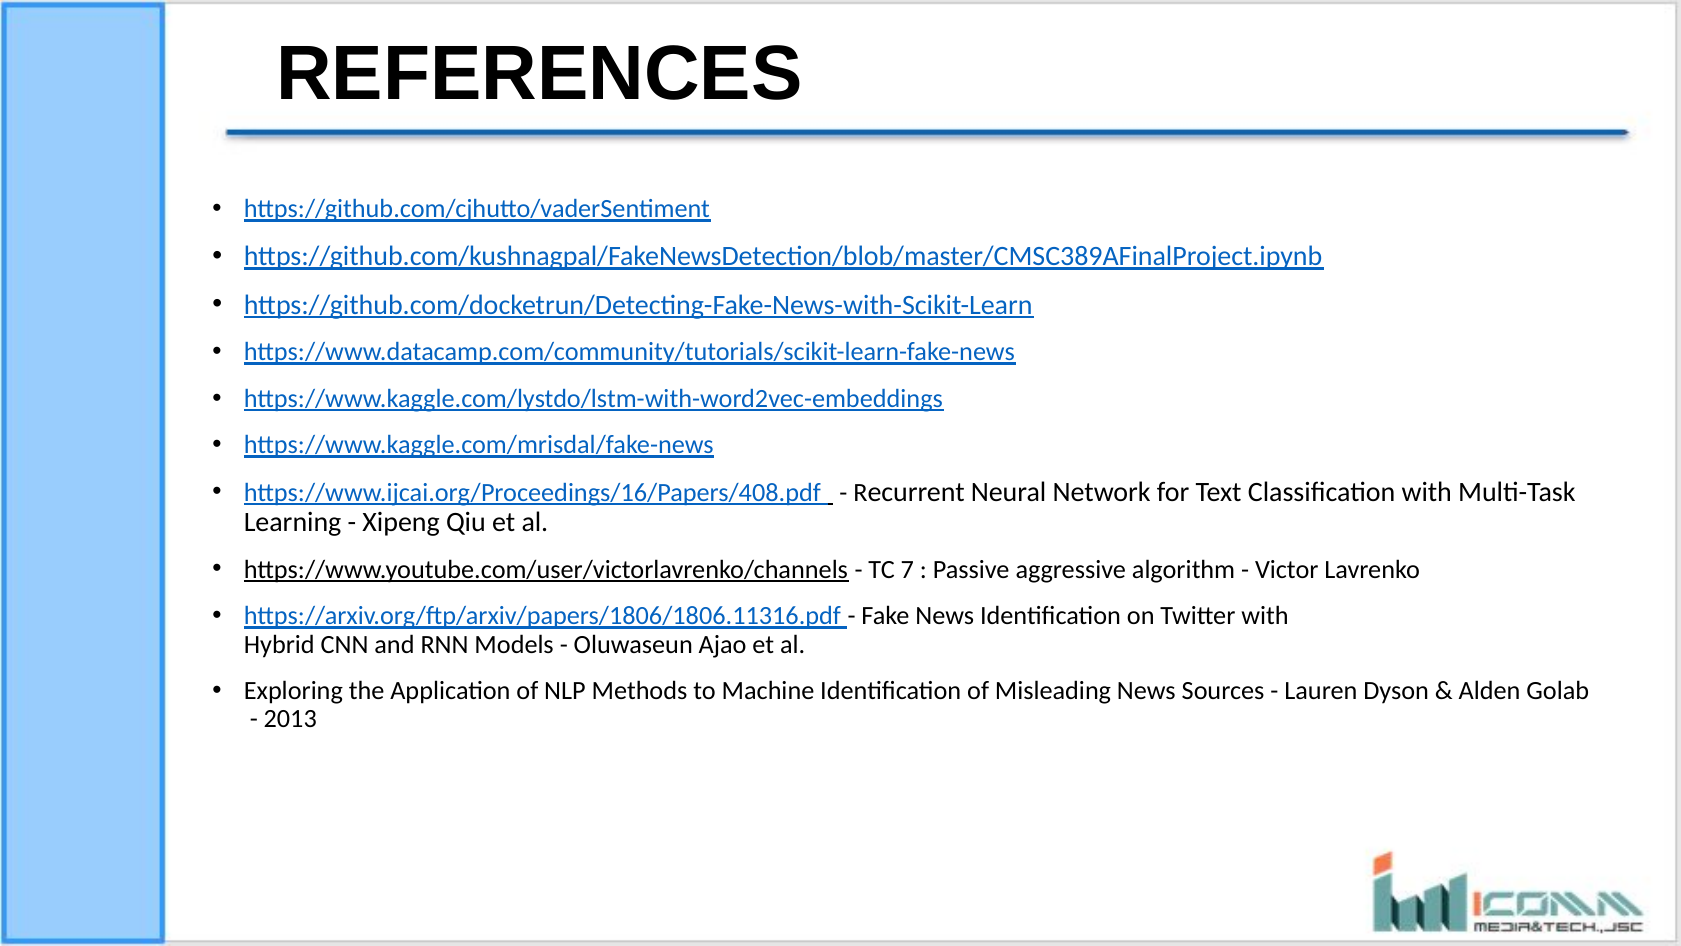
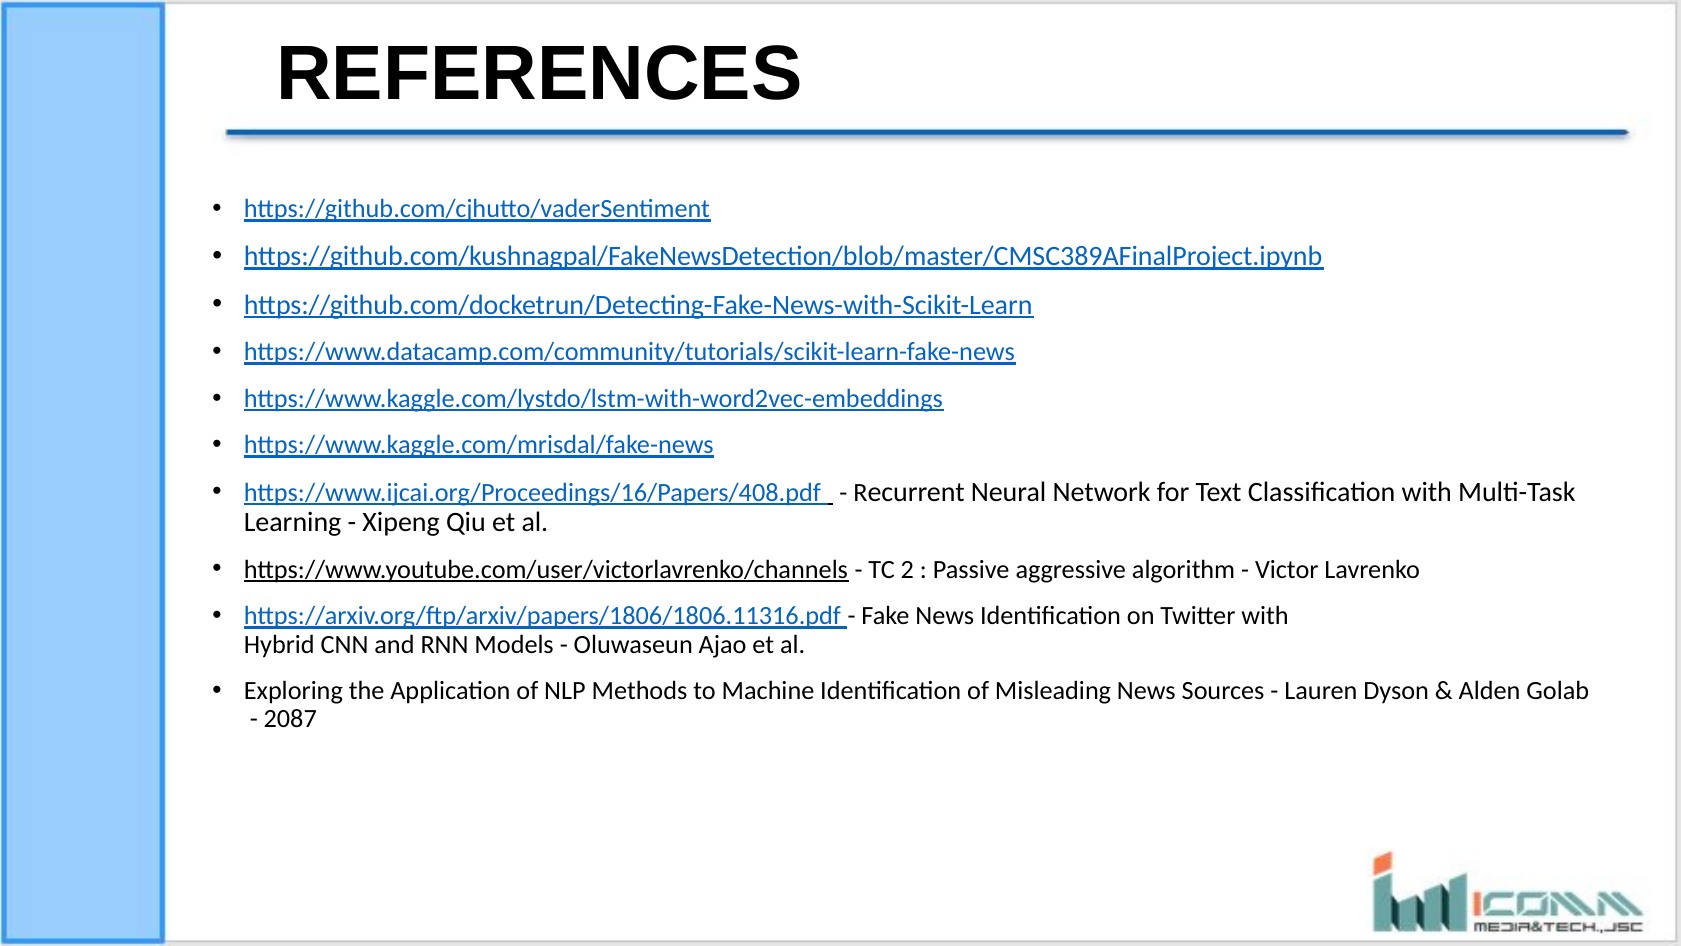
7: 7 -> 2
2013: 2013 -> 2087
